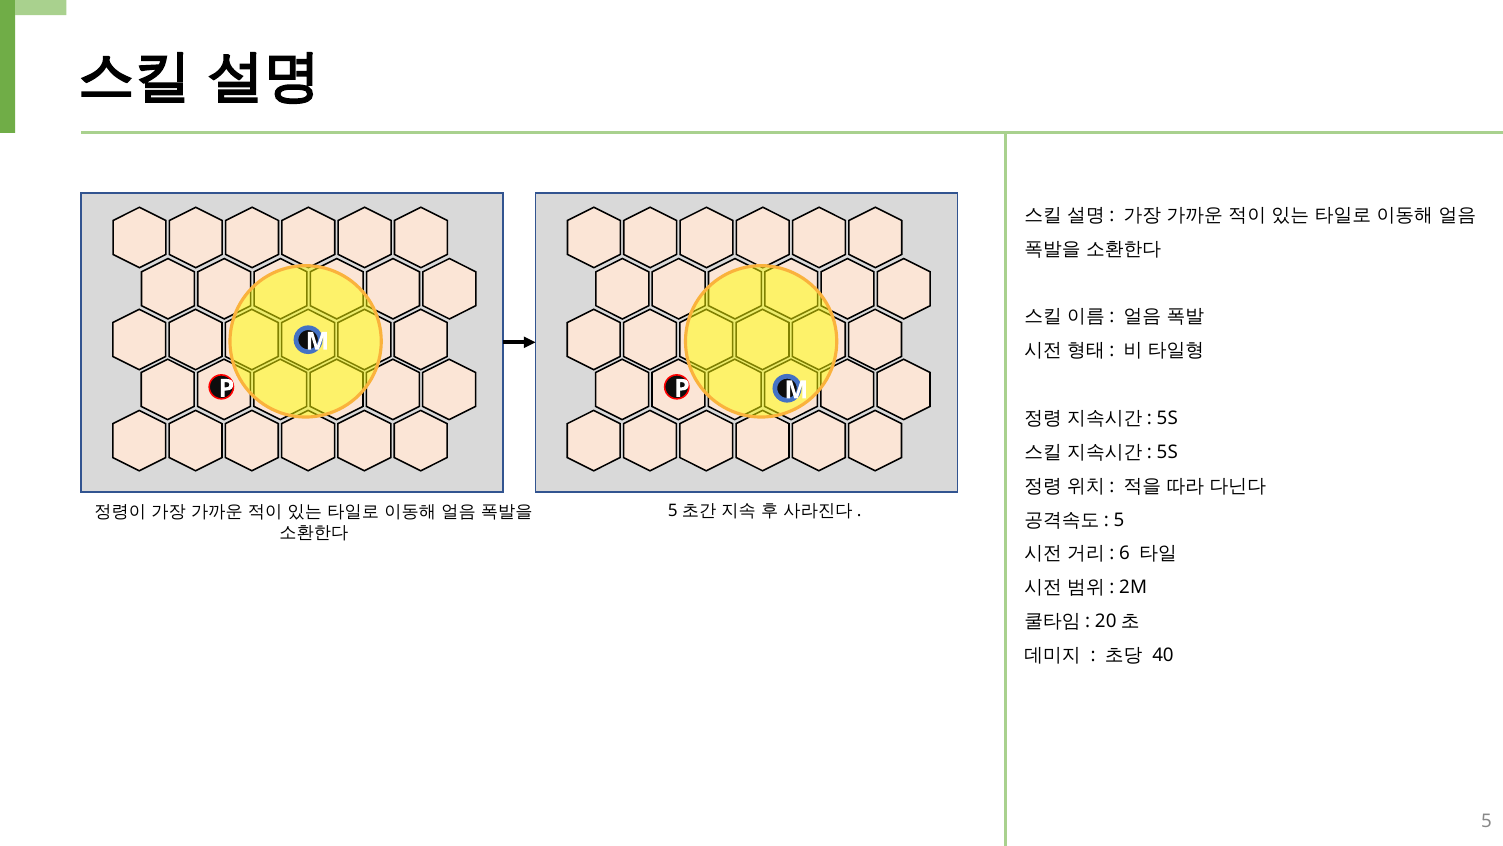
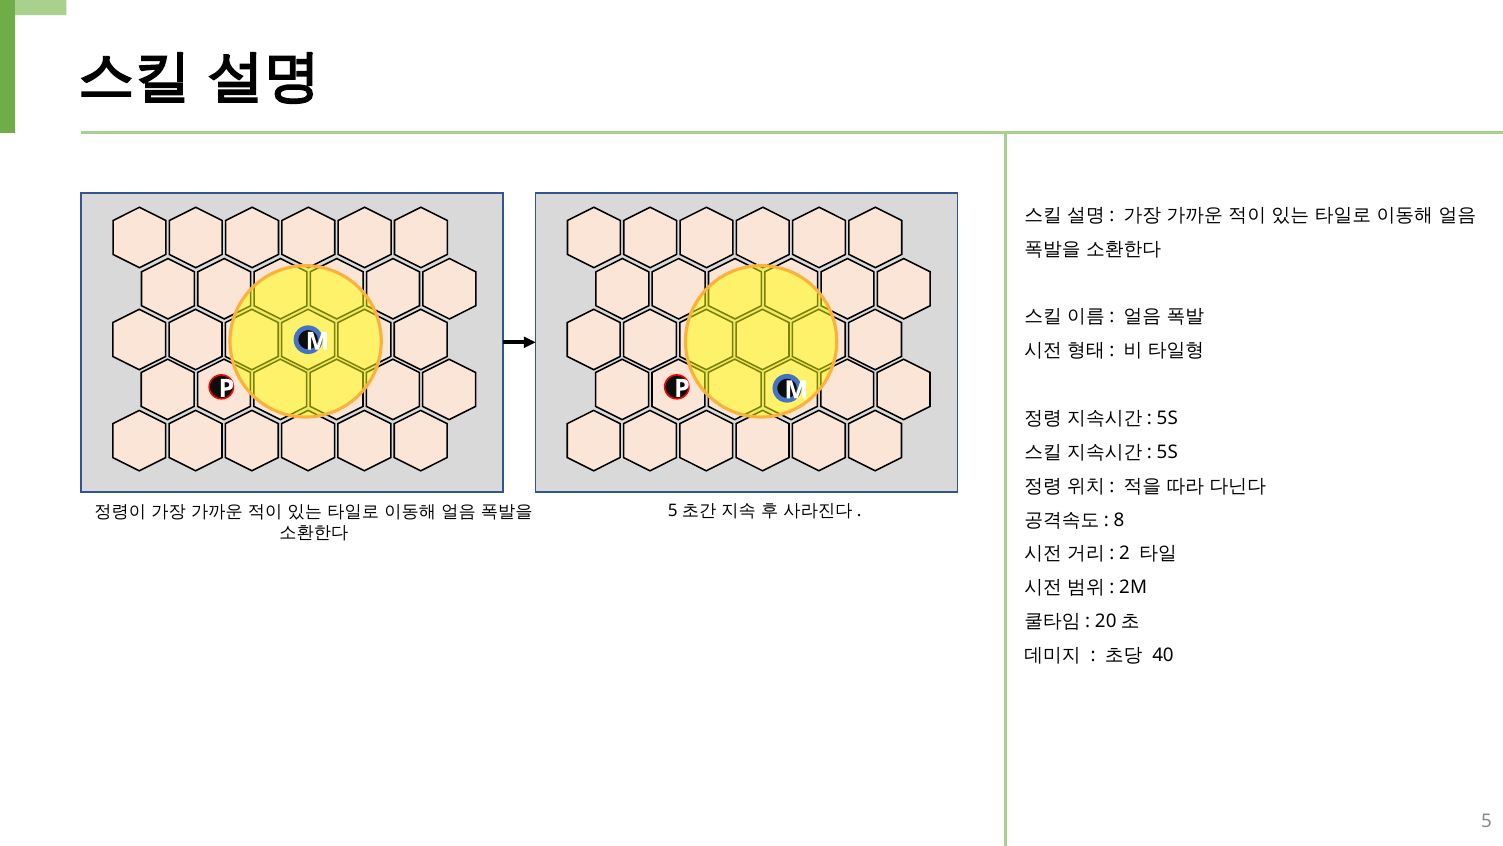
5 at (1119, 519): 5 -> 8
6: 6 -> 2
